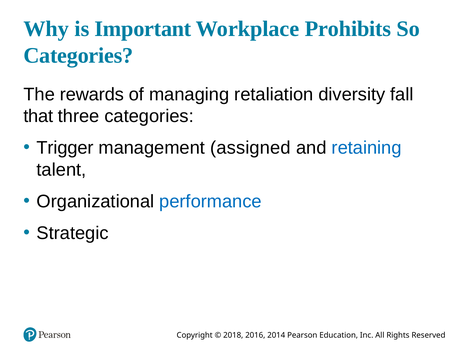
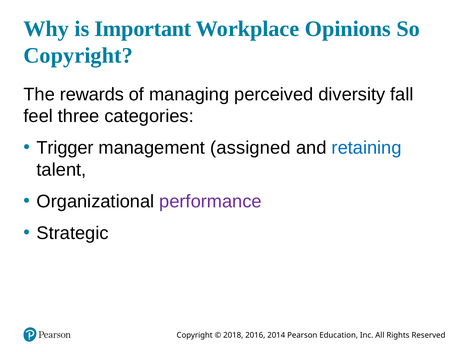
Prohibits: Prohibits -> Opinions
Categories at (78, 56): Categories -> Copyright
retaliation: retaliation -> perceived
that: that -> feel
performance colour: blue -> purple
